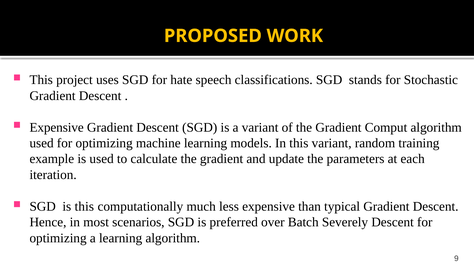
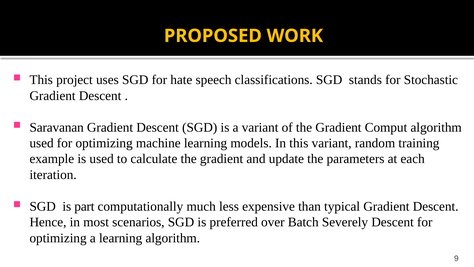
Expensive at (57, 127): Expensive -> Saravanan
is this: this -> part
